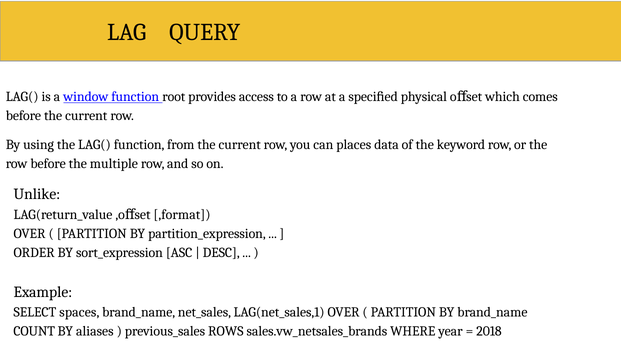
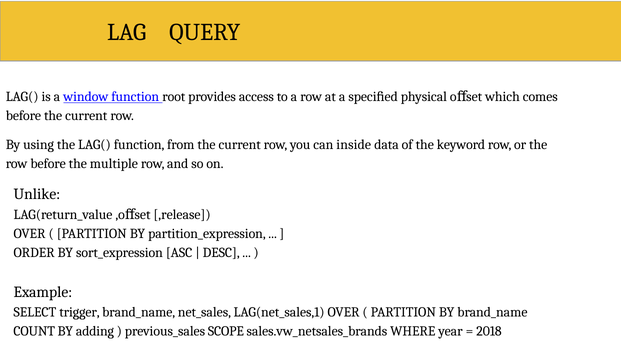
places: places -> inside
,format: ,format -> ,release
spaces: spaces -> trigger
aliases: aliases -> adding
ROWS: ROWS -> SCOPE
